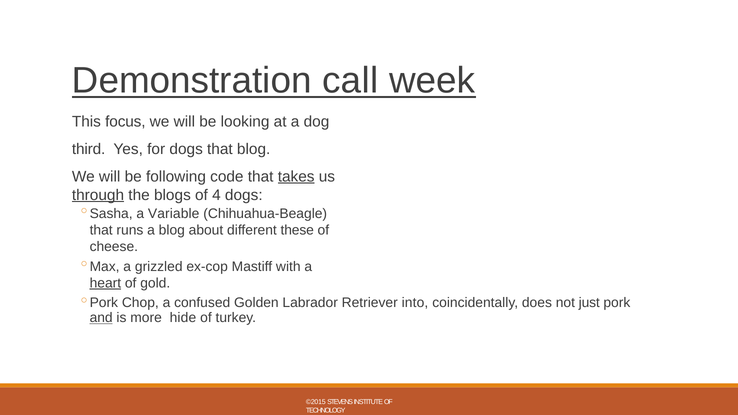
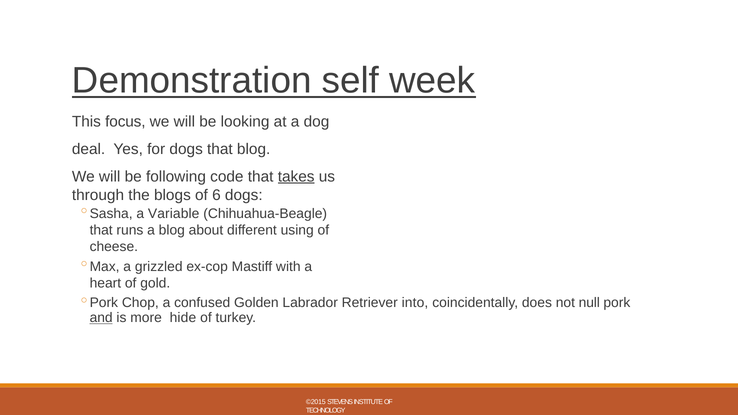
call: call -> self
third: third -> deal
through underline: present -> none
4: 4 -> 6
these: these -> using
heart underline: present -> none
just: just -> null
